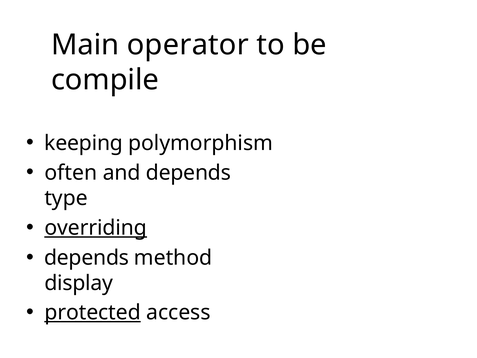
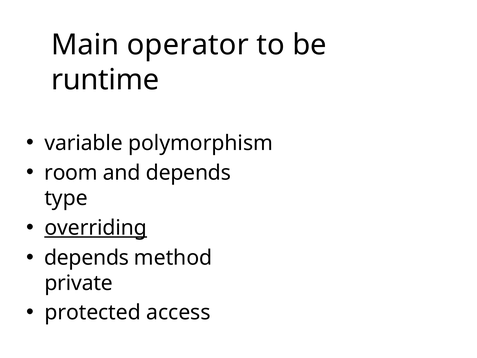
compile: compile -> runtime
keeping: keeping -> variable
often: often -> room
display: display -> private
protected underline: present -> none
